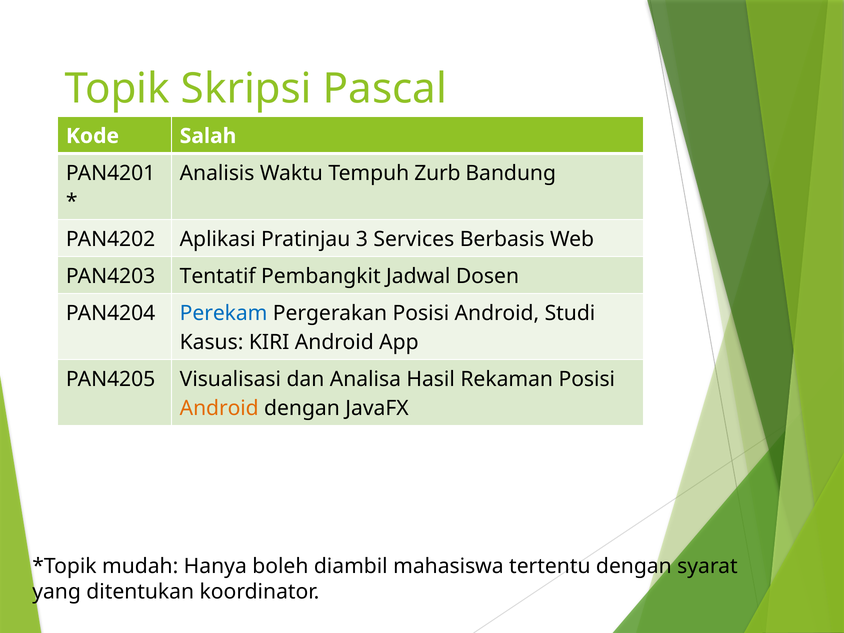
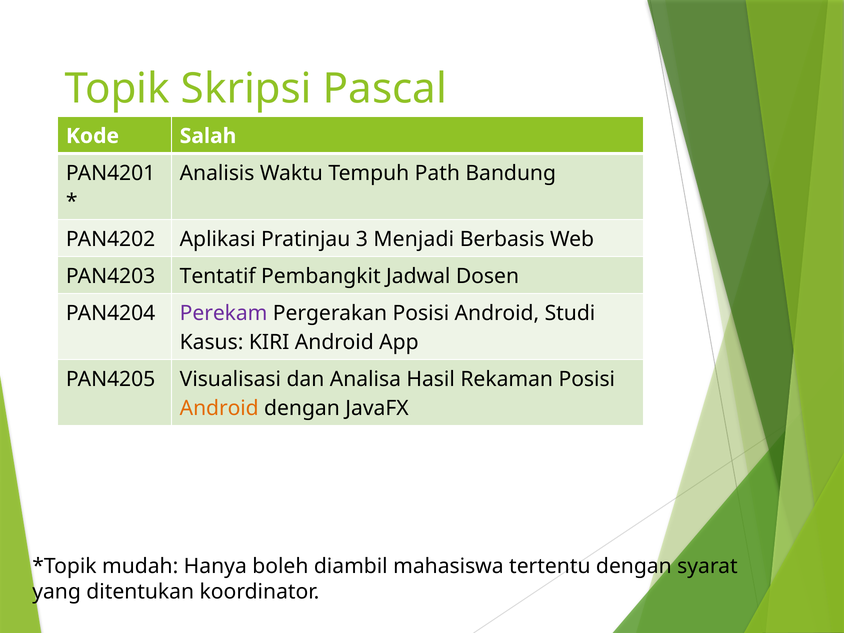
Zurb: Zurb -> Path
Services: Services -> Menjadi
Perekam colour: blue -> purple
